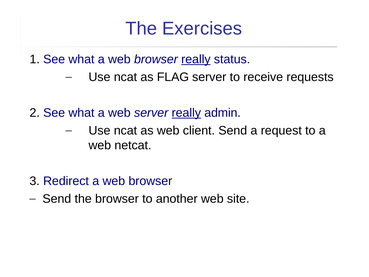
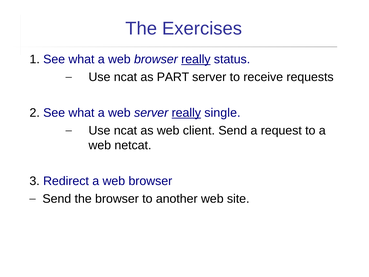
FLAG: FLAG -> PART
admin: admin -> single
